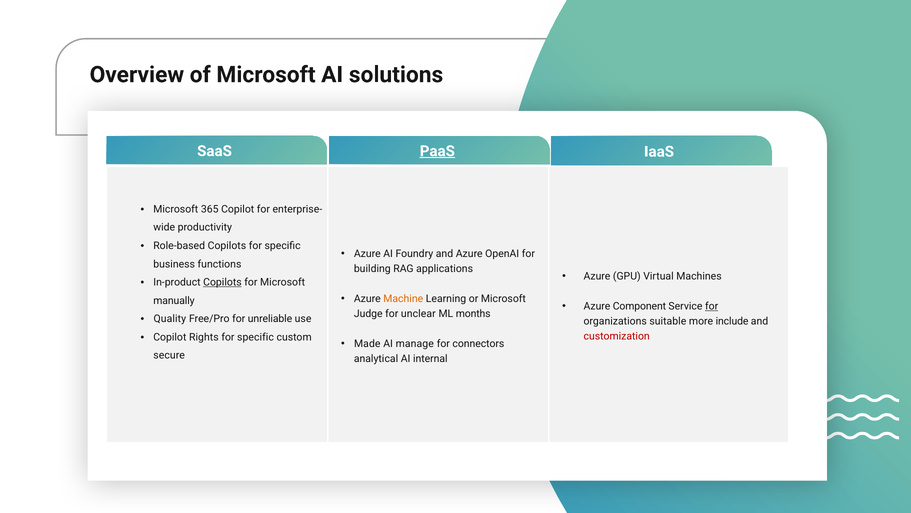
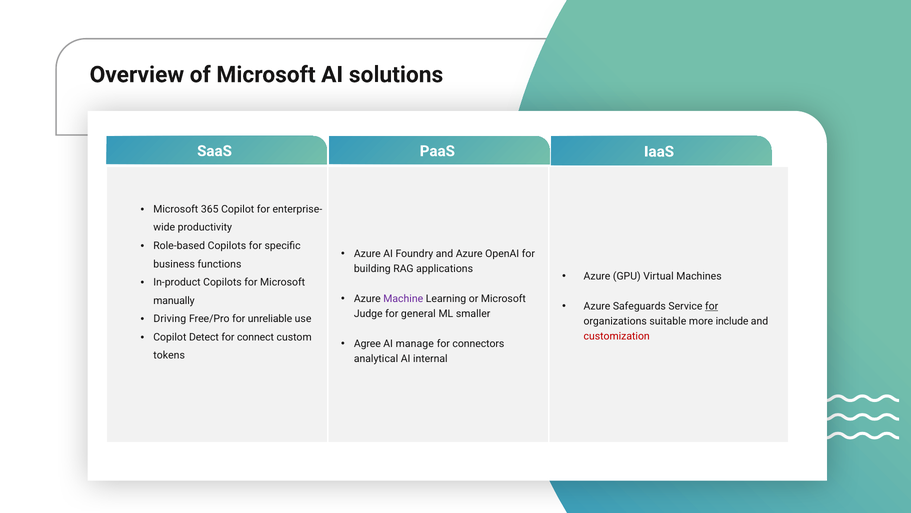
PaaS underline: present -> none
Copilots at (222, 282) underline: present -> none
Machine colour: orange -> purple
Component: Component -> Safeguards
unclear: unclear -> general
months: months -> smaller
Quality: Quality -> Driving
Rights: Rights -> Detect
specific at (255, 337): specific -> connect
Made: Made -> Agree
secure: secure -> tokens
